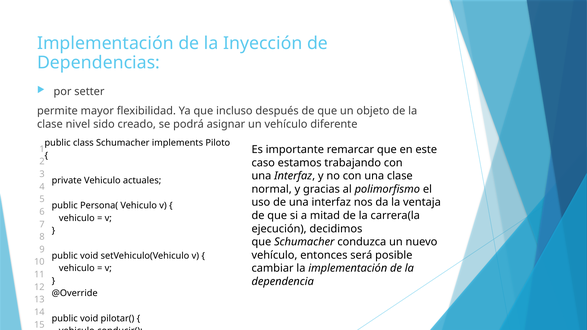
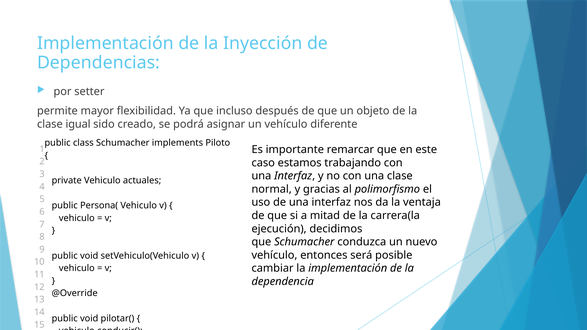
nivel: nivel -> igual
